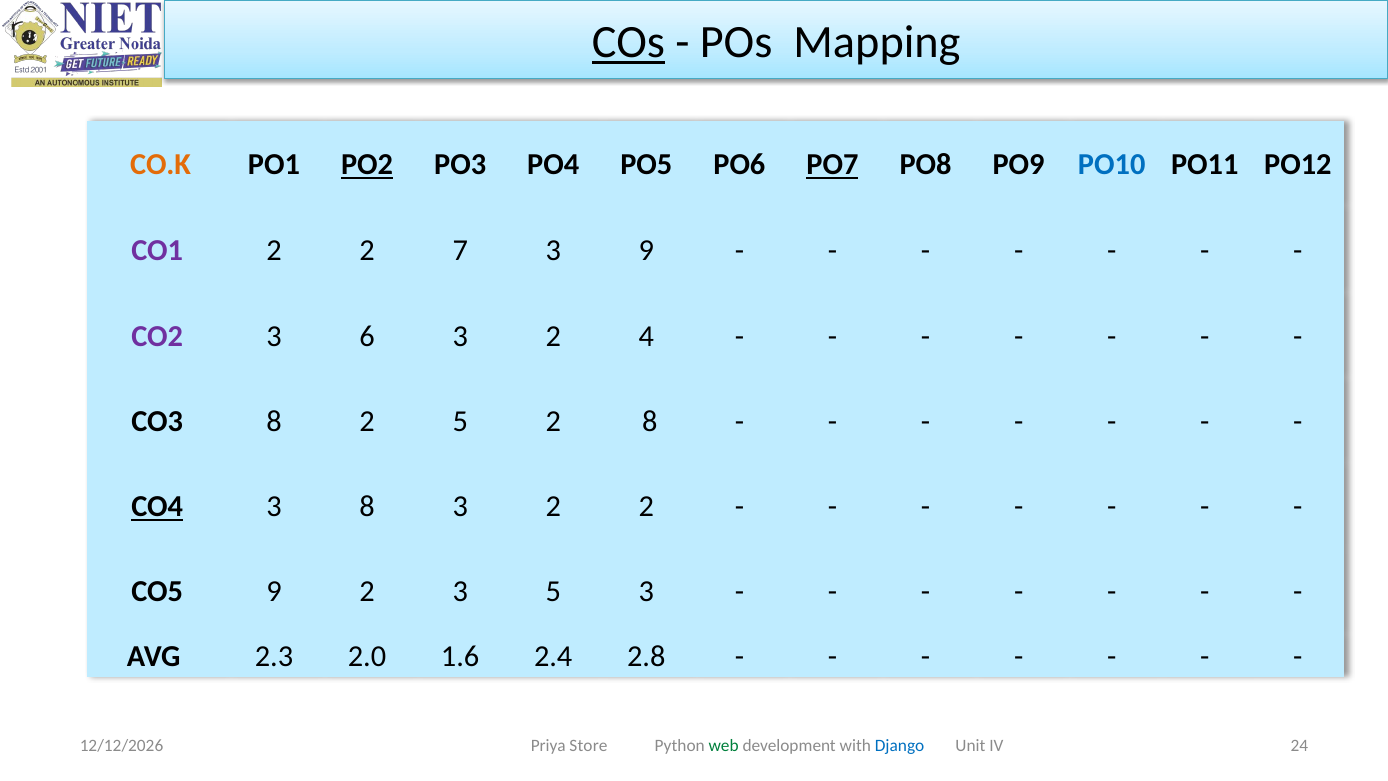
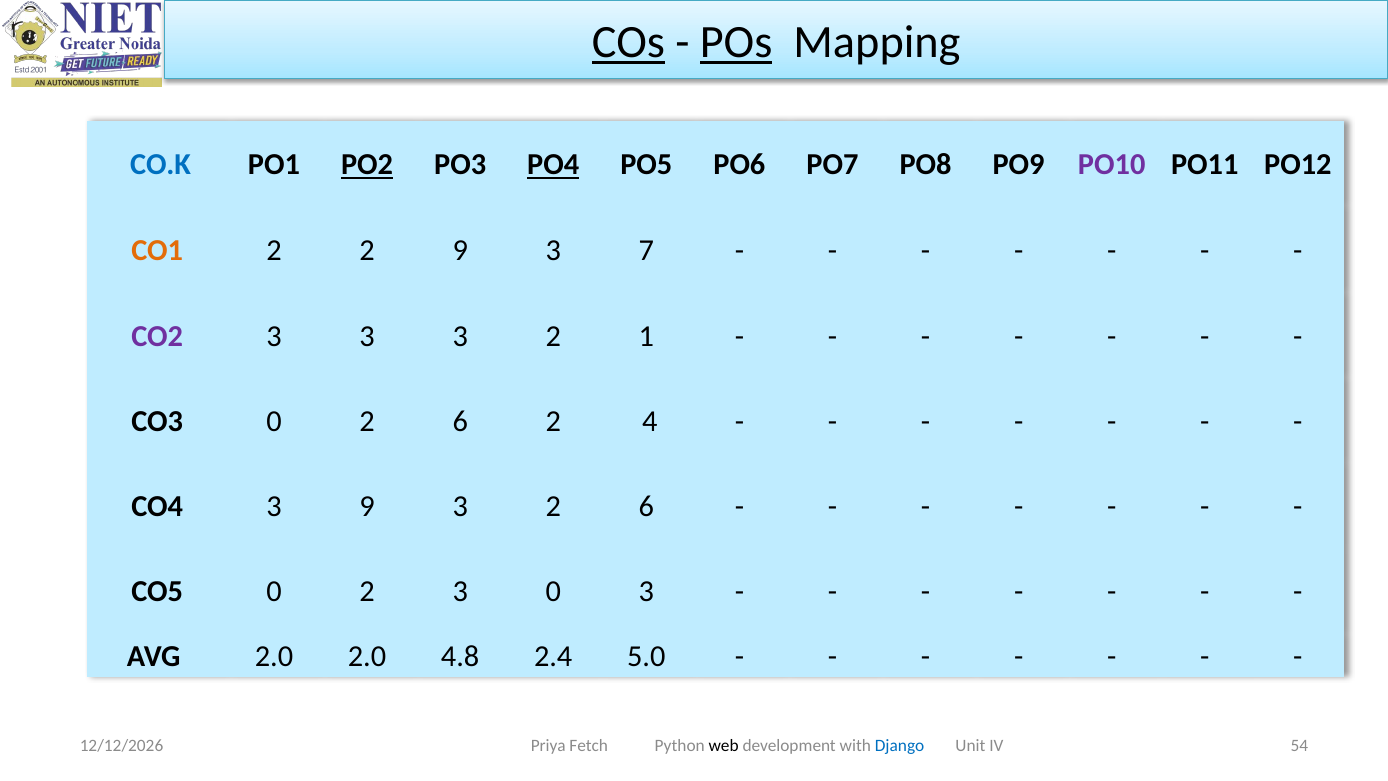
POs underline: none -> present
CO.K colour: orange -> blue
PO4 underline: none -> present
PO7 underline: present -> none
PO10 colour: blue -> purple
CO1 colour: purple -> orange
2 7: 7 -> 9
3 9: 9 -> 7
6 at (367, 336): 6 -> 3
4: 4 -> 1
CO3 8: 8 -> 0
5 at (460, 421): 5 -> 6
2 8: 8 -> 4
CO4 underline: present -> none
3 8: 8 -> 9
3 2 2: 2 -> 6
CO5 9: 9 -> 0
3 5: 5 -> 0
AVG 2.3: 2.3 -> 2.0
1.6: 1.6 -> 4.8
2.8: 2.8 -> 5.0
24: 24 -> 54
Store: Store -> Fetch
web colour: green -> black
